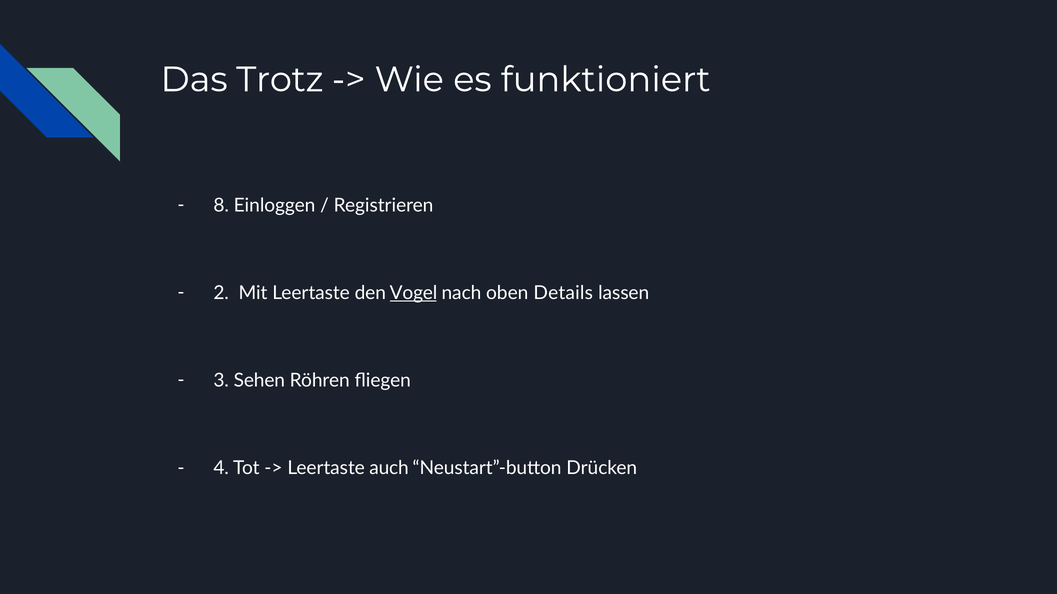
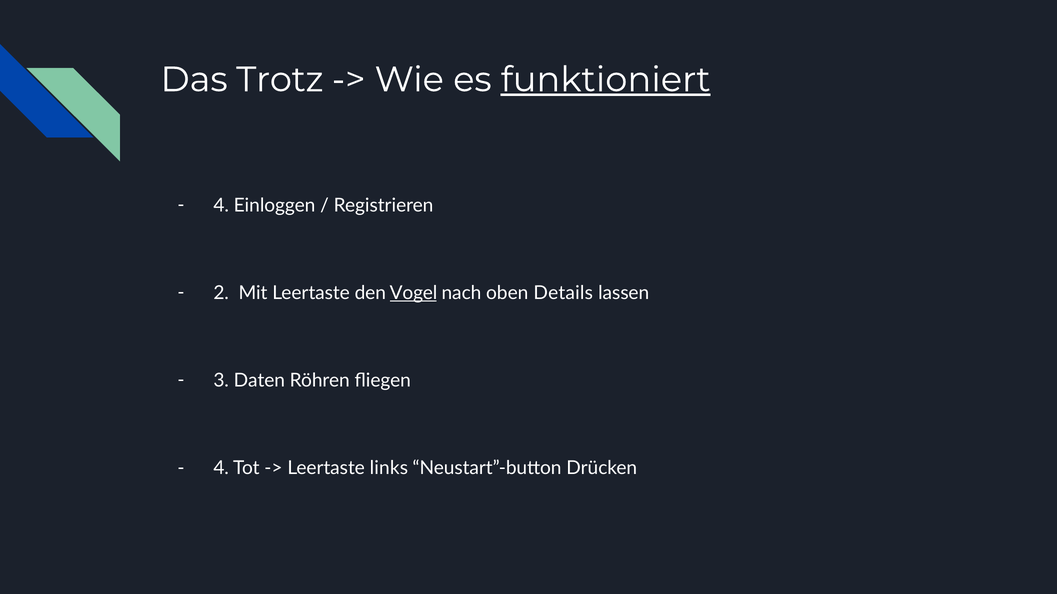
funktioniert underline: none -> present
8 at (221, 206): 8 -> 4
Sehen: Sehen -> Daten
auch: auch -> links
